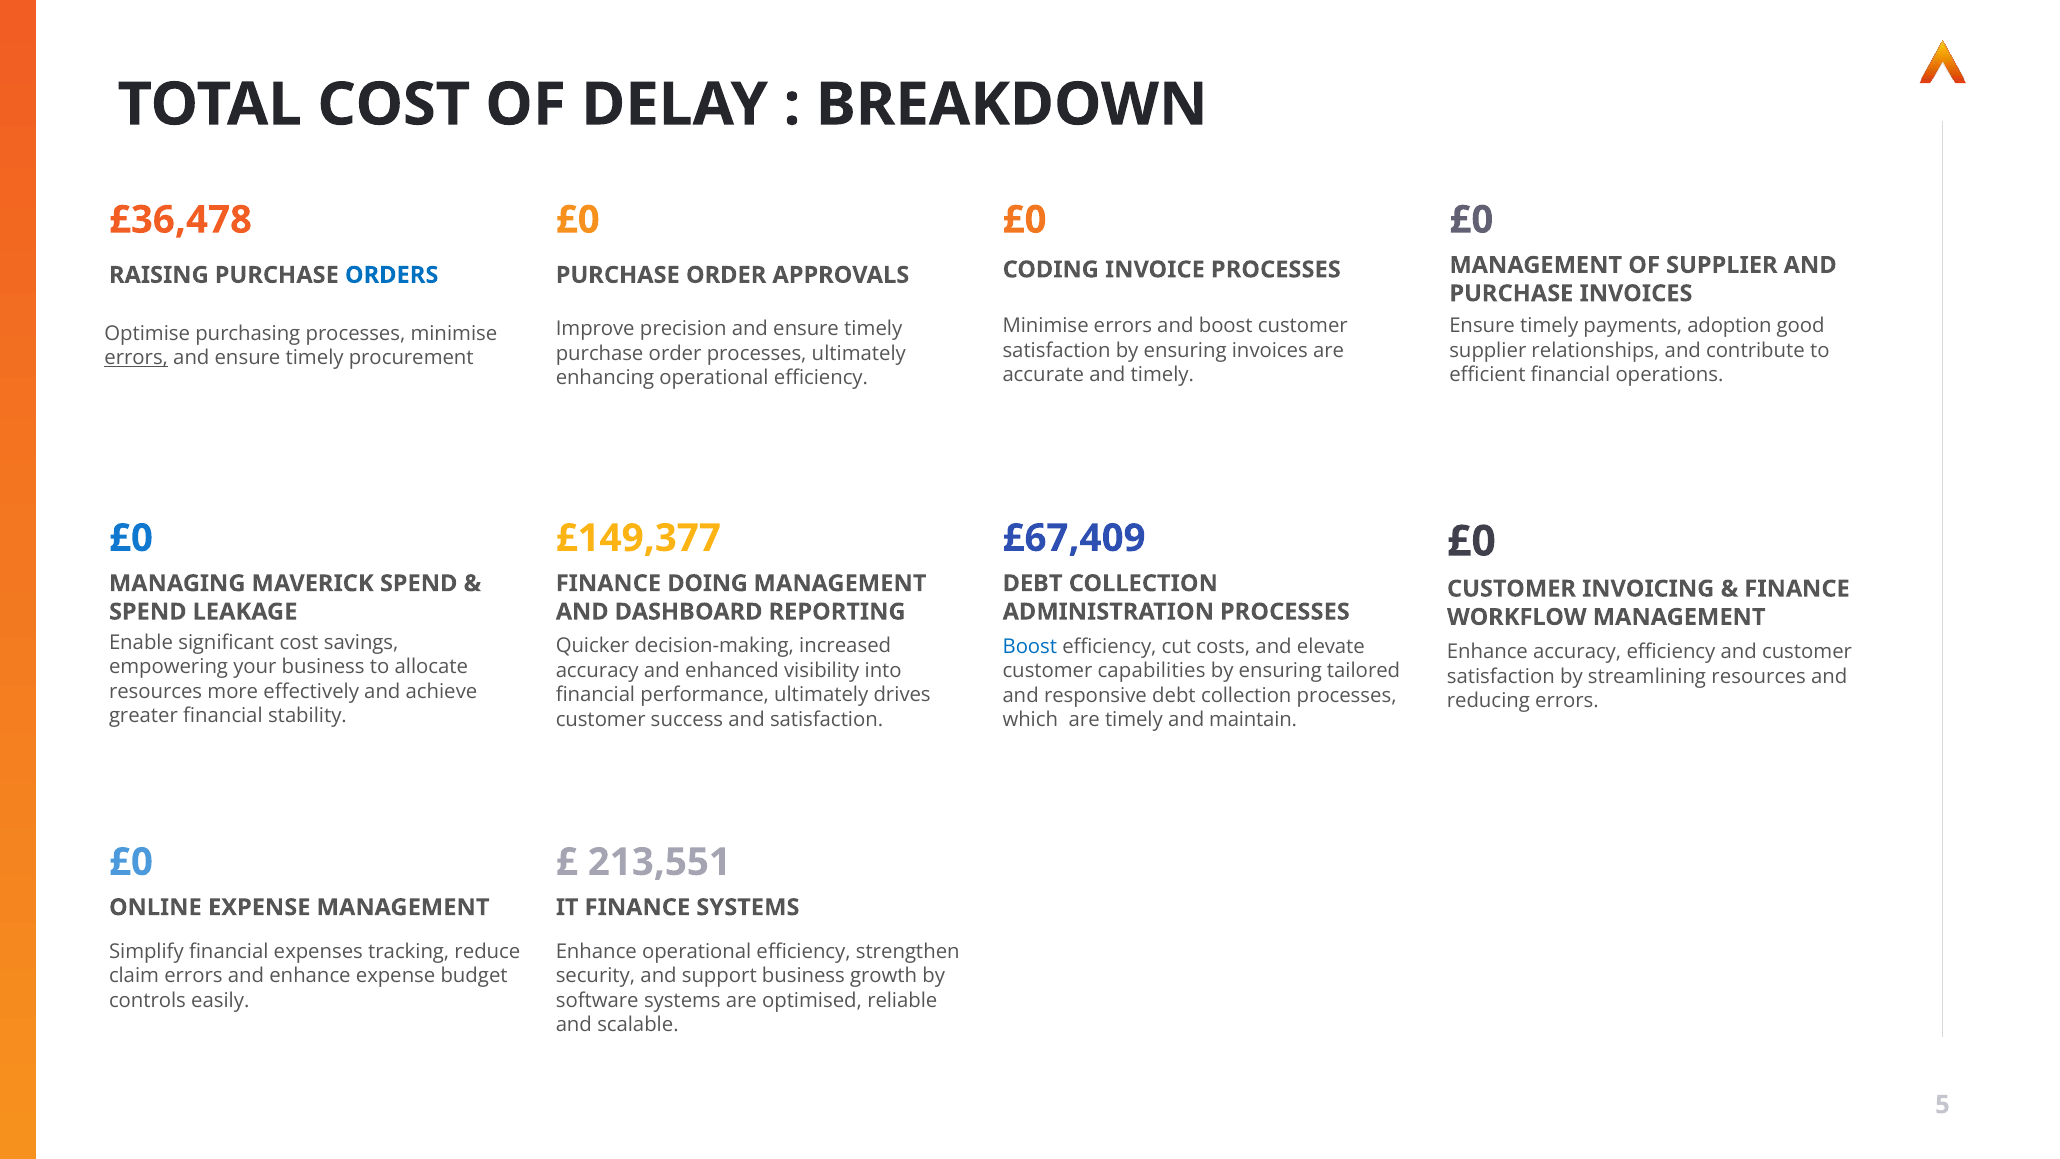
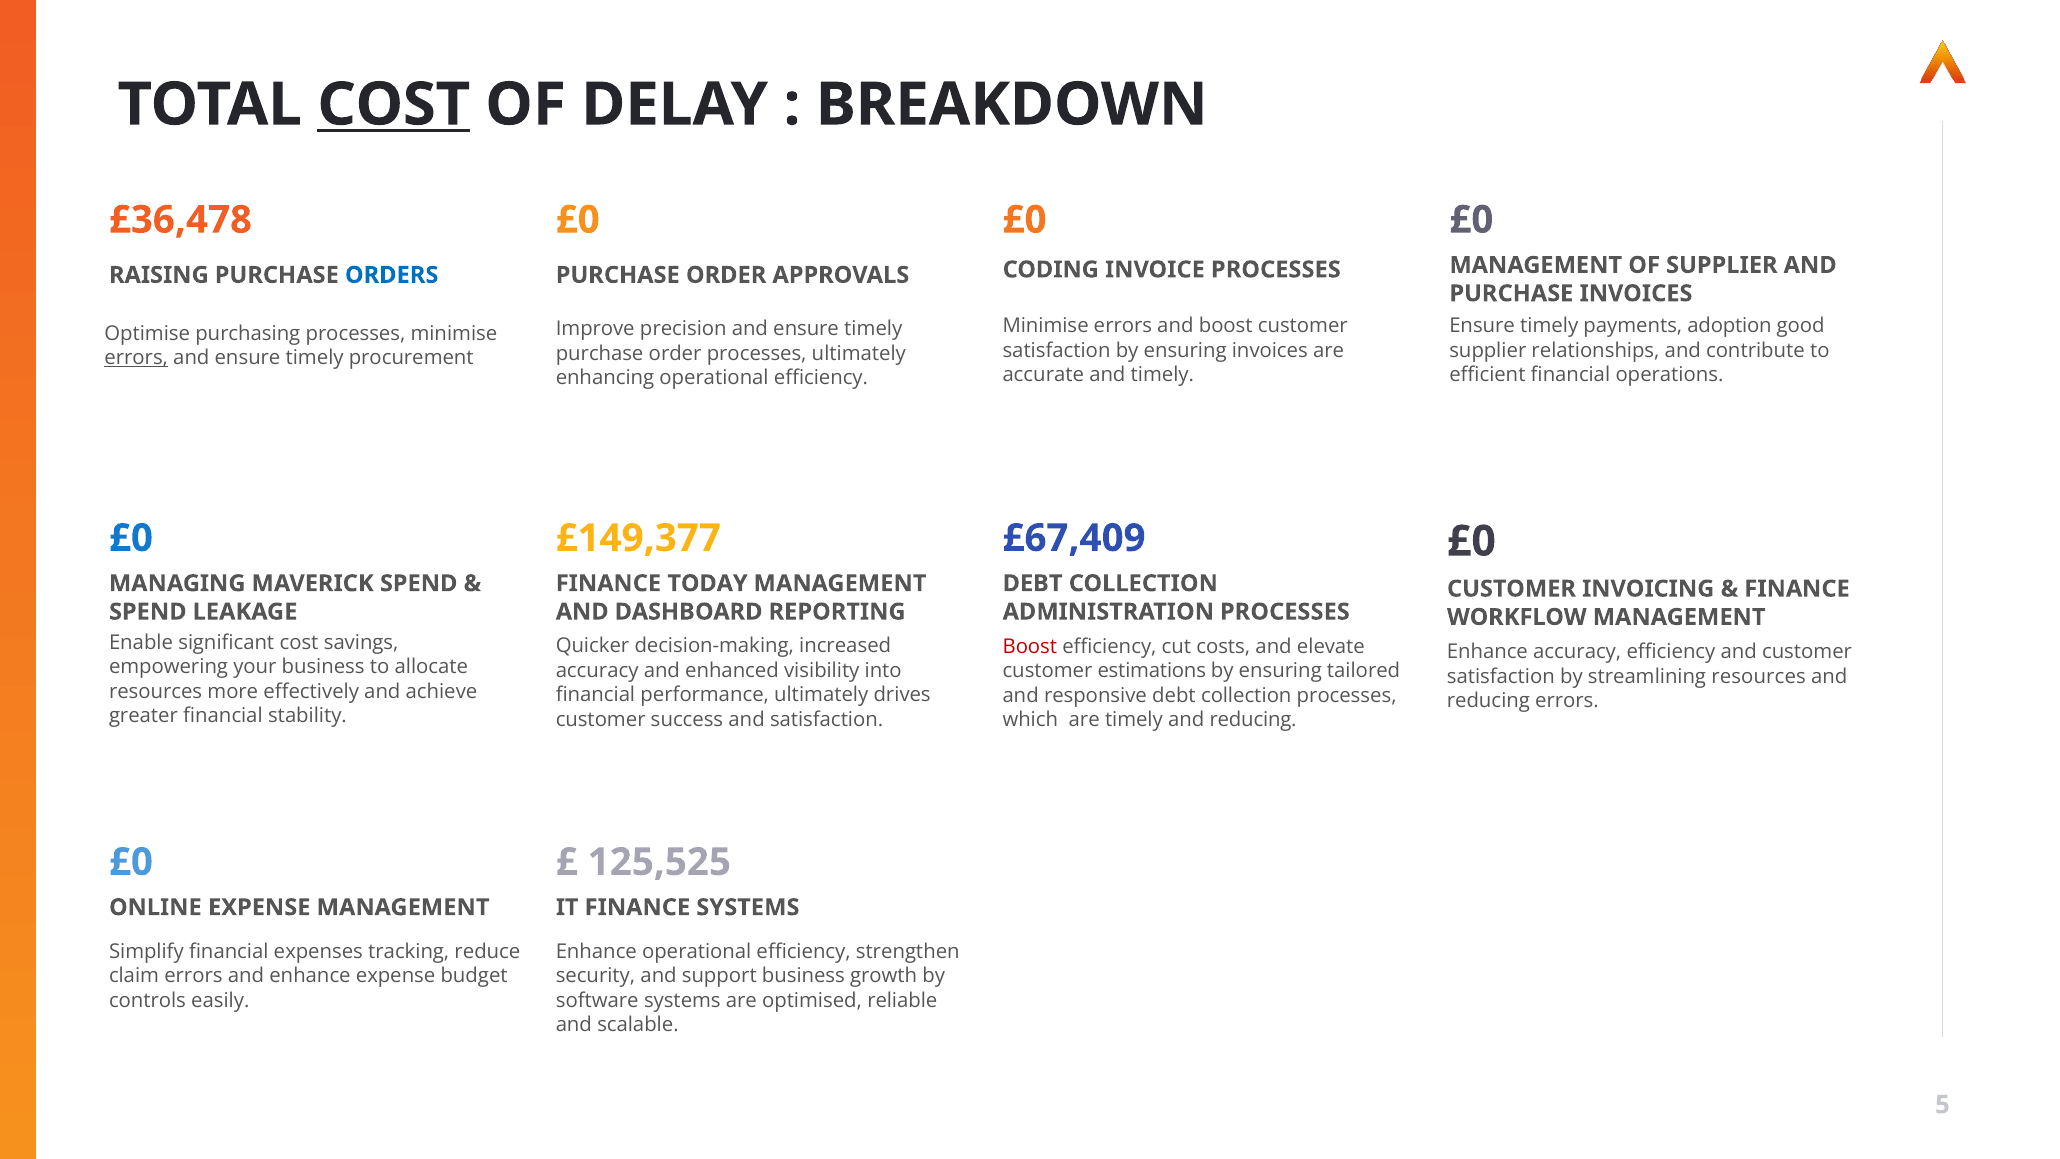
COST at (394, 105) underline: none -> present
DOING: DOING -> TODAY
Boost at (1030, 647) colour: blue -> red
capabilities: capabilities -> estimations
timely and maintain: maintain -> reducing
213,551: 213,551 -> 125,525
